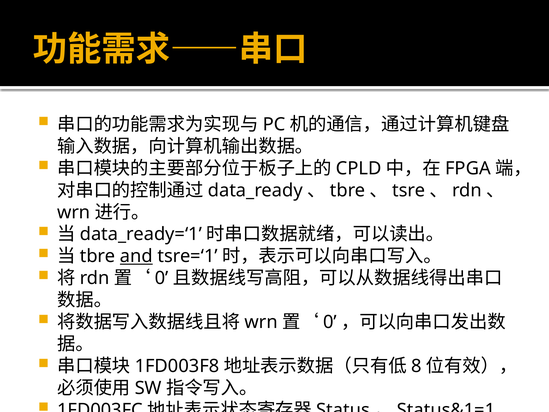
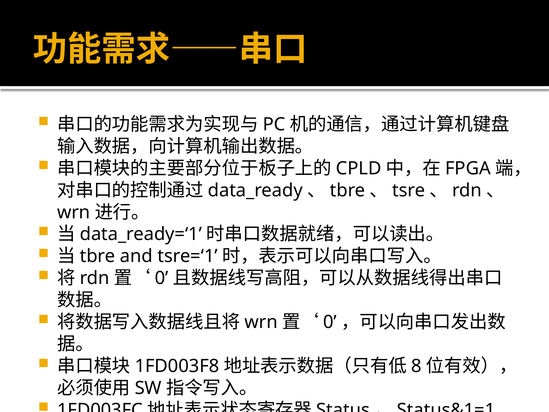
and underline: present -> none
